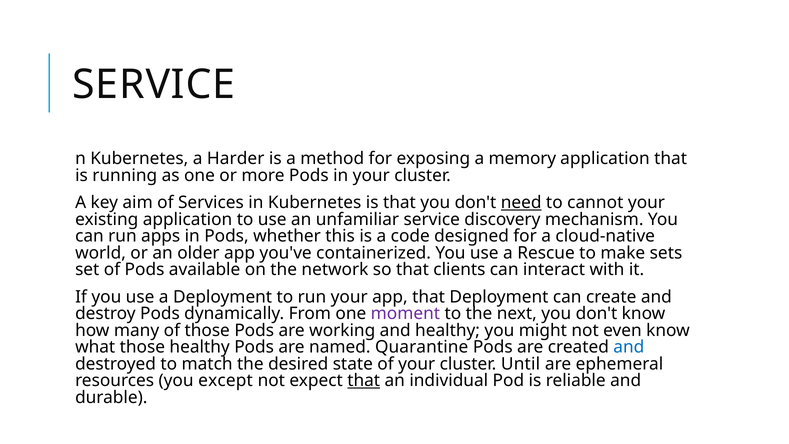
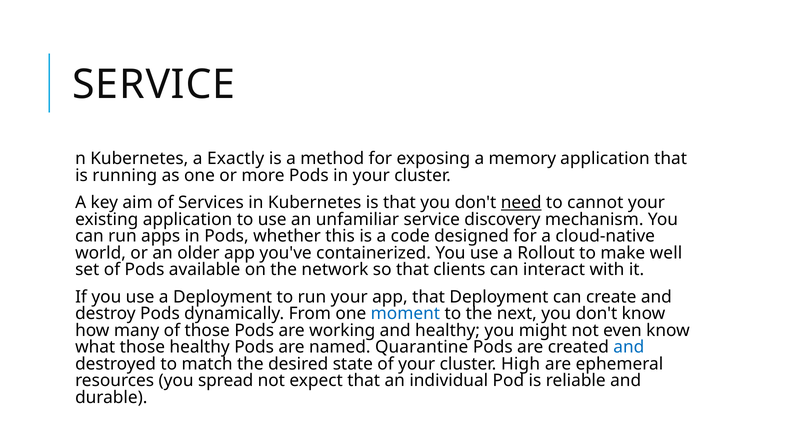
Harder: Harder -> Exactly
Rescue: Rescue -> Rollout
sets: sets -> well
moment colour: purple -> blue
Until: Until -> High
except: except -> spread
that at (364, 381) underline: present -> none
